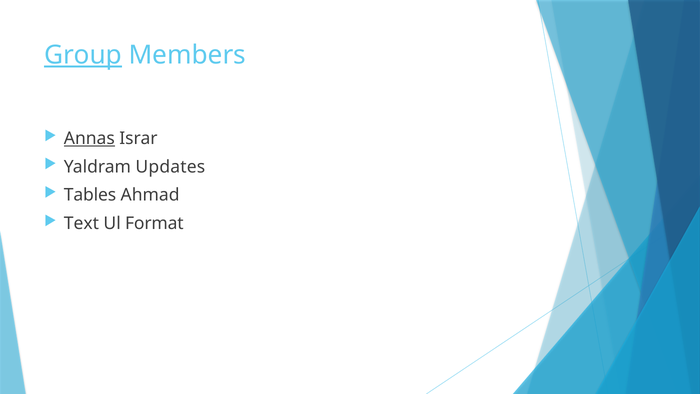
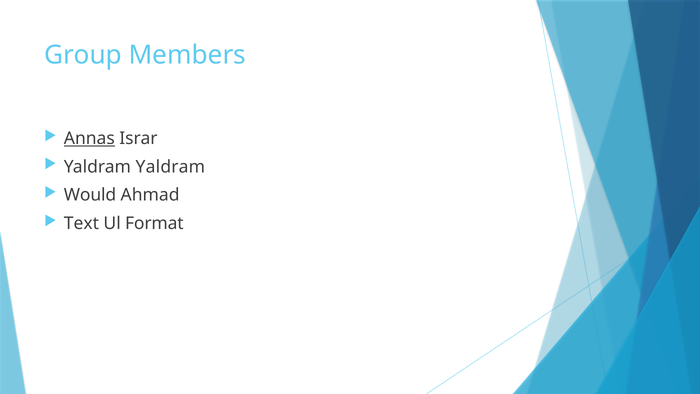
Group underline: present -> none
Yaldram Updates: Updates -> Yaldram
Tables: Tables -> Would
